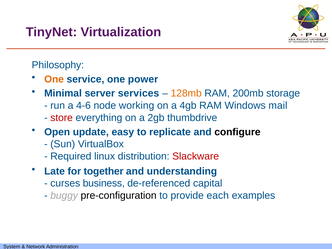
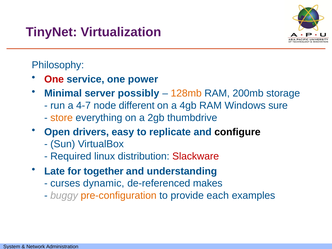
One at (54, 79) colour: orange -> red
services: services -> possibly
4-6: 4-6 -> 4-7
working: working -> different
mail: mail -> sure
store colour: red -> orange
update: update -> drivers
business: business -> dynamic
capital: capital -> makes
pre-configuration colour: black -> orange
